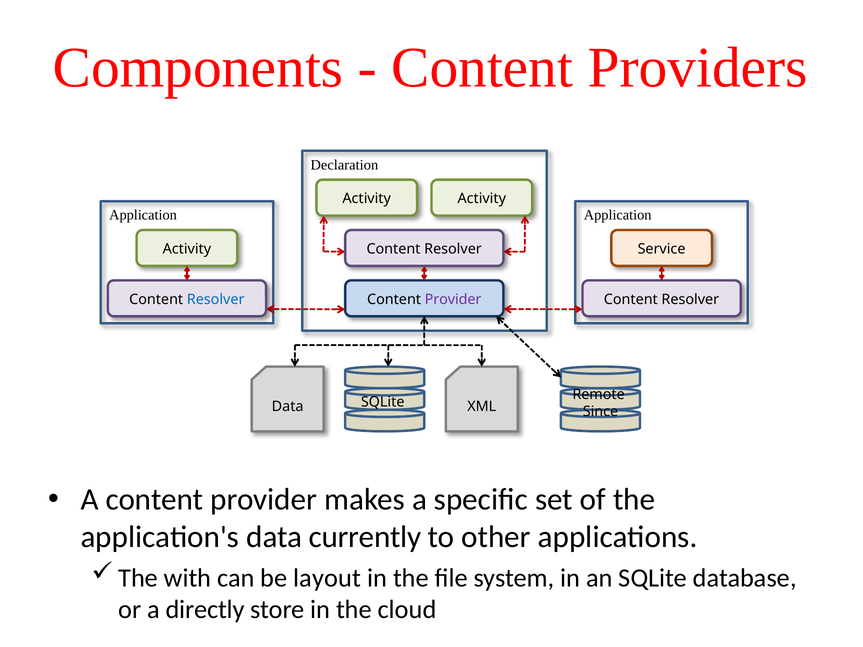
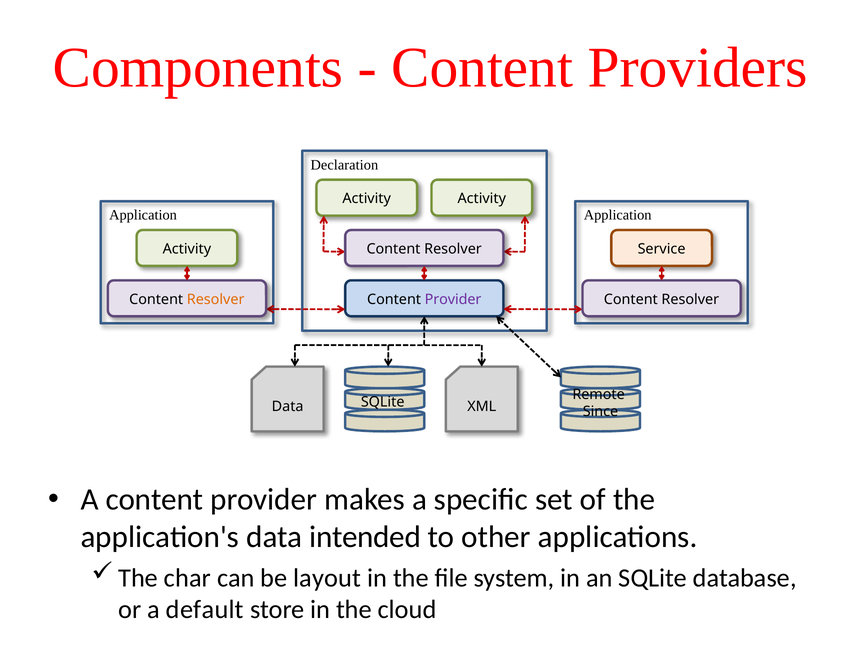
Resolver at (216, 299) colour: blue -> orange
currently: currently -> intended
with: with -> char
directly: directly -> default
